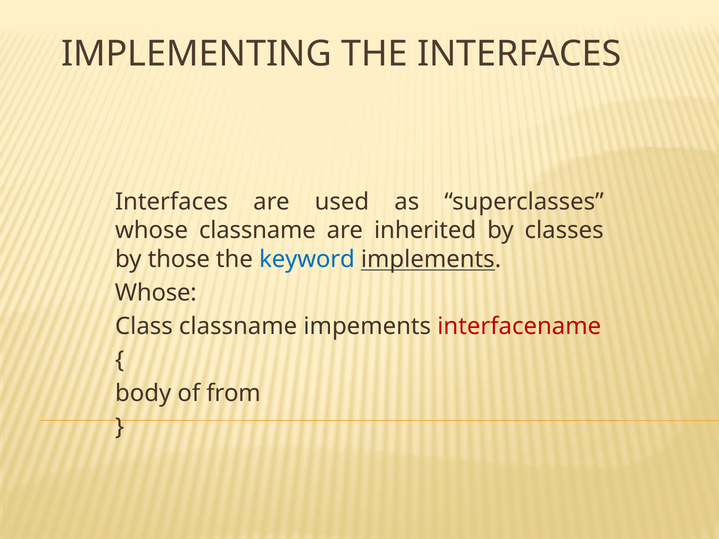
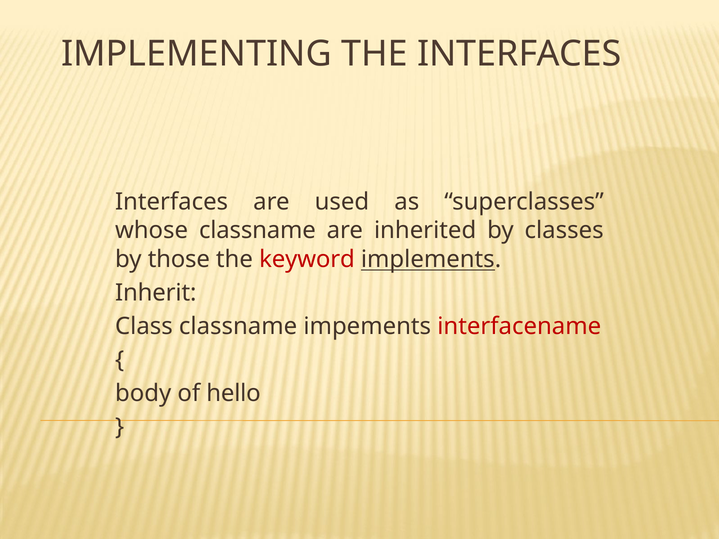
keyword colour: blue -> red
Whose at (156, 293): Whose -> Inherit
from: from -> hello
